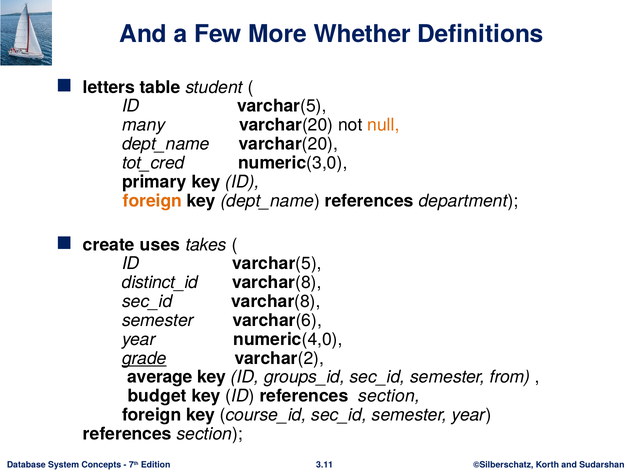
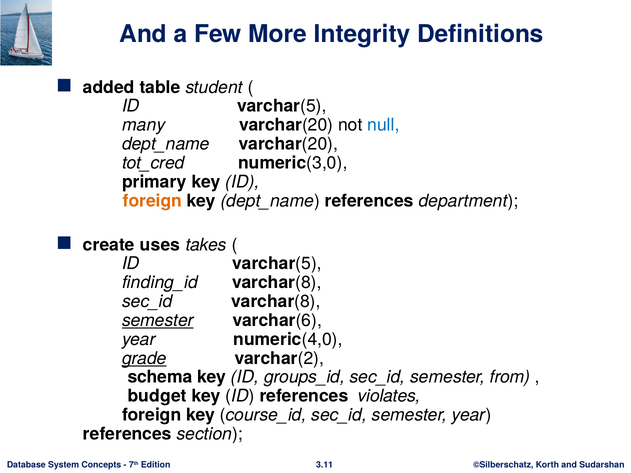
Whether: Whether -> Integrity
letters: letters -> added
null colour: orange -> blue
distinct_id: distinct_id -> finding_id
semester at (158, 321) underline: none -> present
average: average -> schema
ID references section: section -> violates
